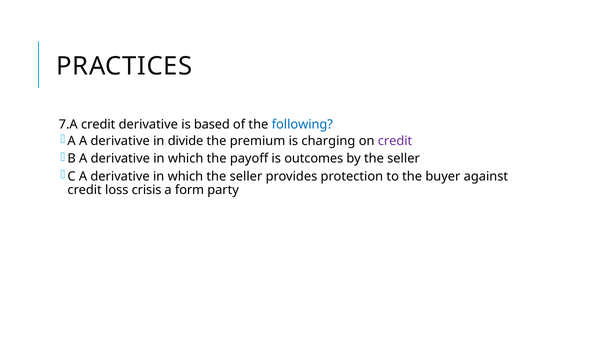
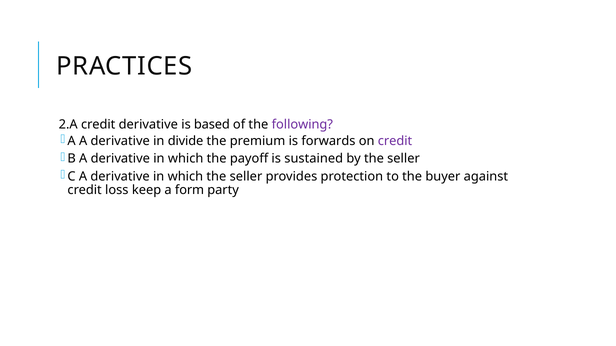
7.A: 7.A -> 2.A
following colour: blue -> purple
charging: charging -> forwards
outcomes: outcomes -> sustained
crisis: crisis -> keep
